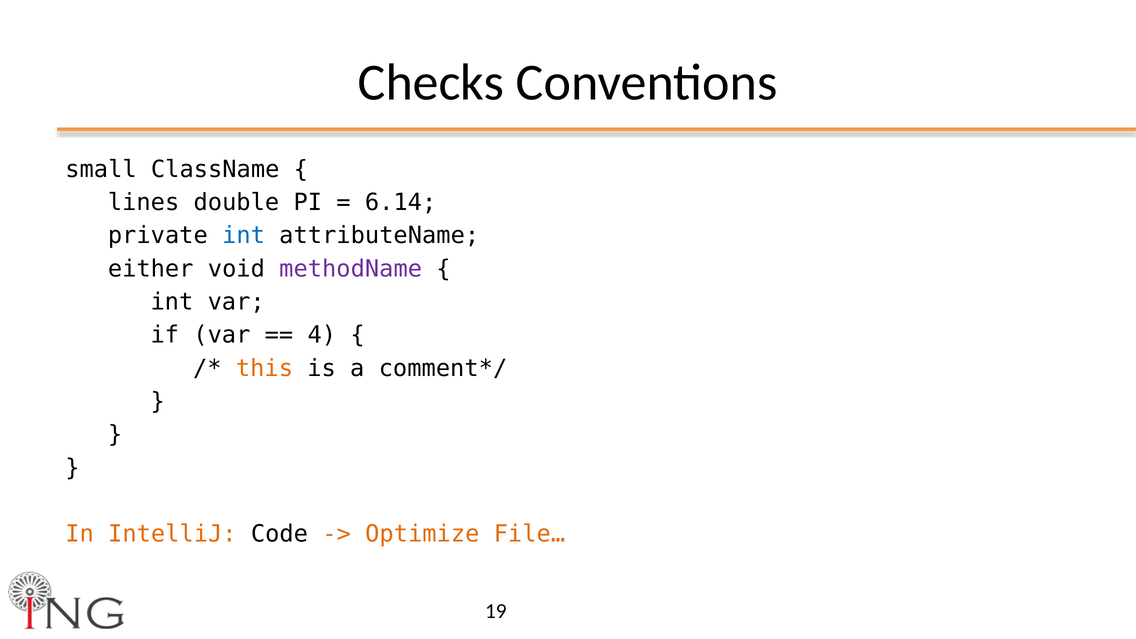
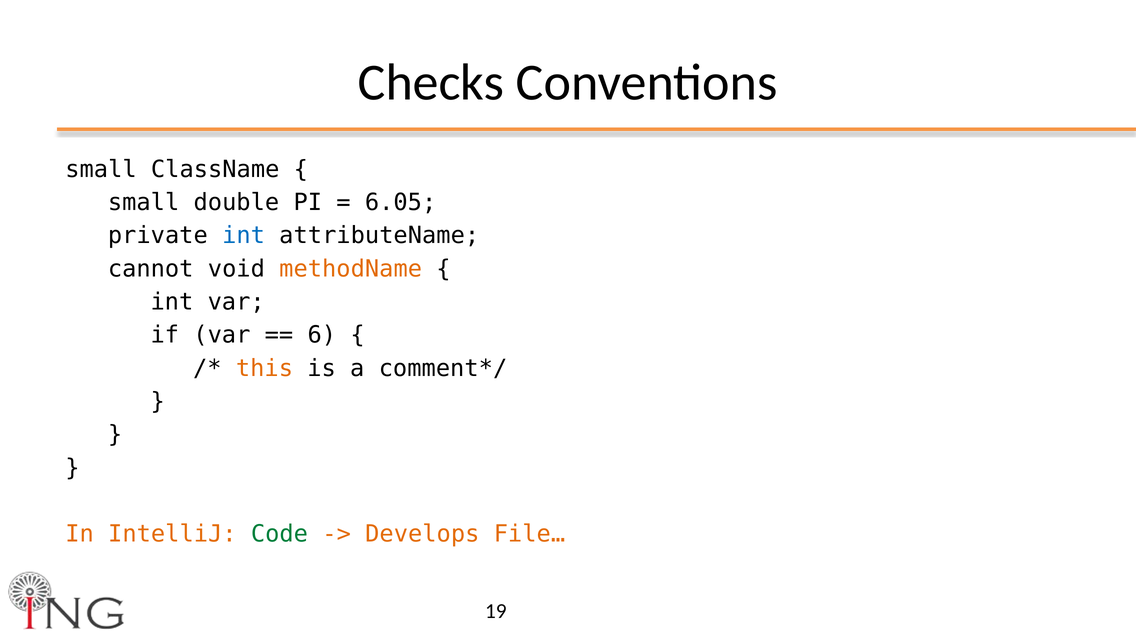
lines at (144, 202): lines -> small
6.14: 6.14 -> 6.05
either: either -> cannot
methodName colour: purple -> orange
4: 4 -> 6
Code colour: black -> green
Optimize: Optimize -> Develops
